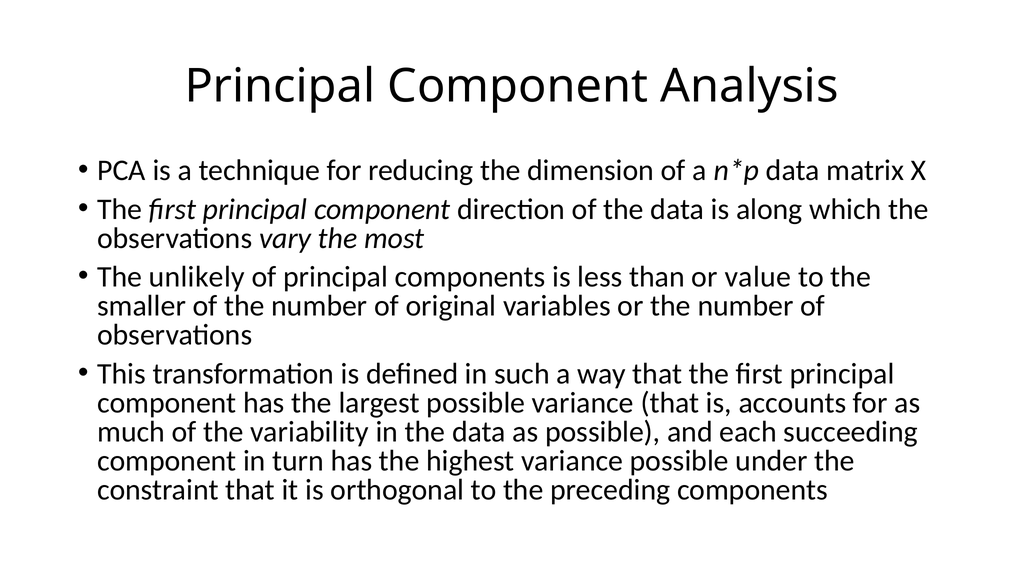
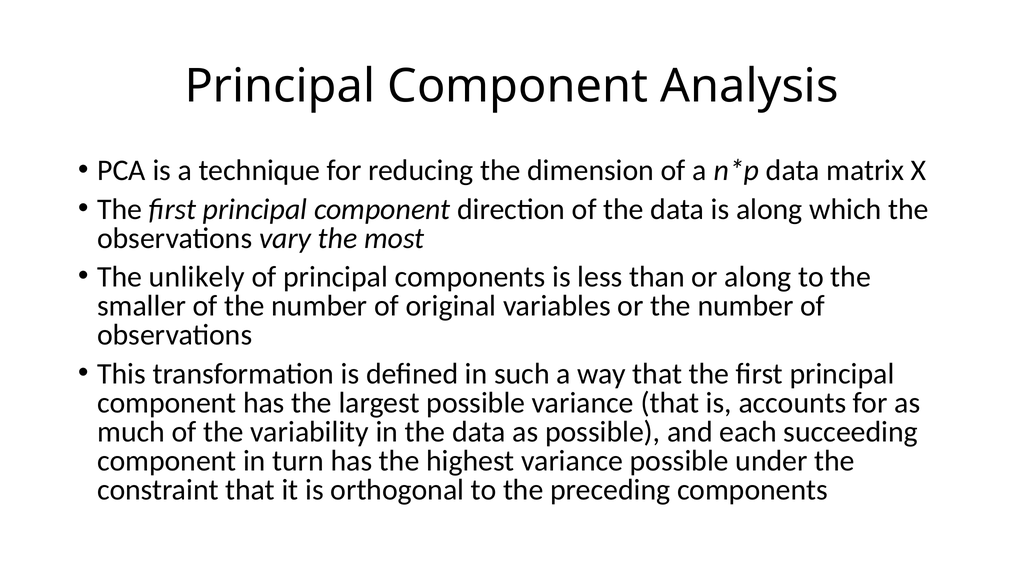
or value: value -> along
